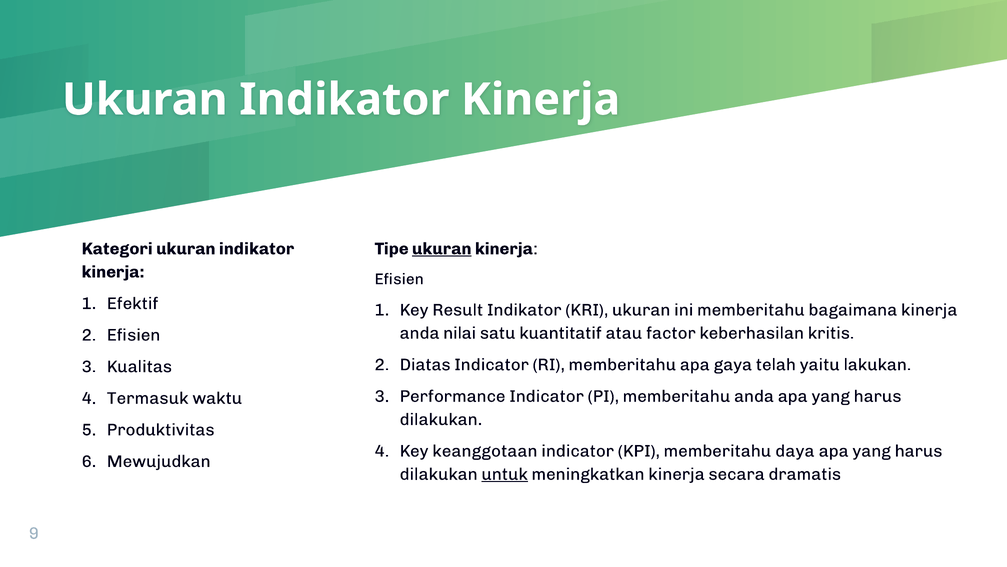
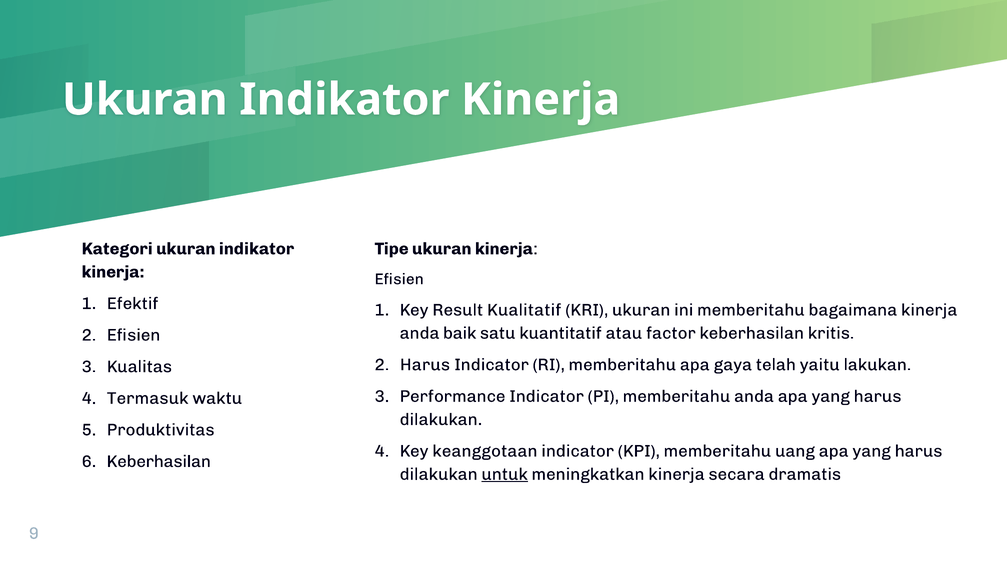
ukuran at (442, 248) underline: present -> none
Result Indikator: Indikator -> Kualitatif
nilai: nilai -> baik
Diatas at (425, 364): Diatas -> Harus
daya: daya -> uang
Mewujudkan at (159, 461): Mewujudkan -> Keberhasilan
